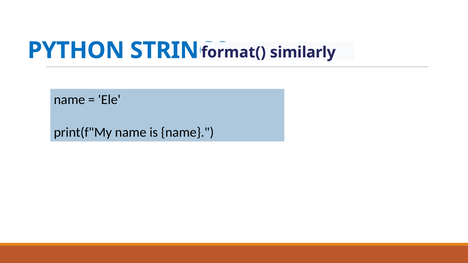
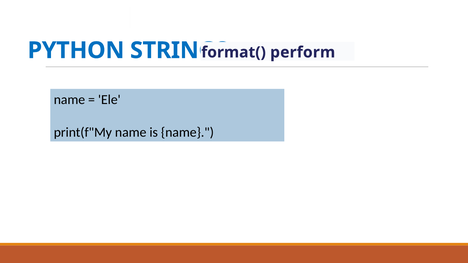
similarly: similarly -> perform
